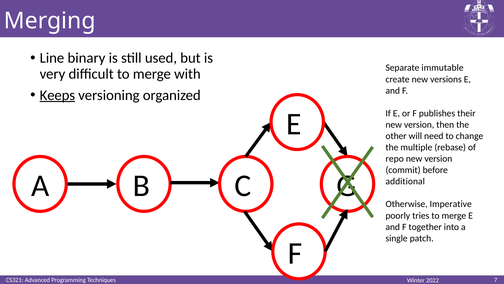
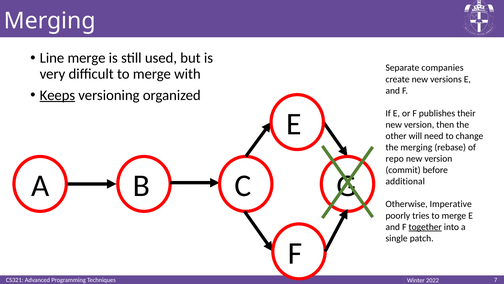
Line binary: binary -> merge
immutable: immutable -> companies
the multiple: multiple -> merging
together underline: none -> present
